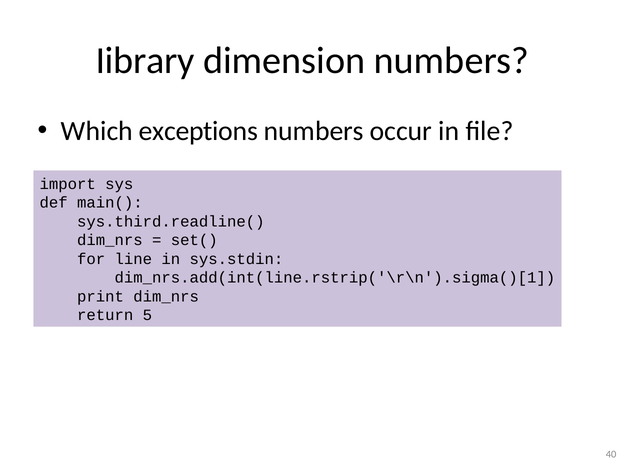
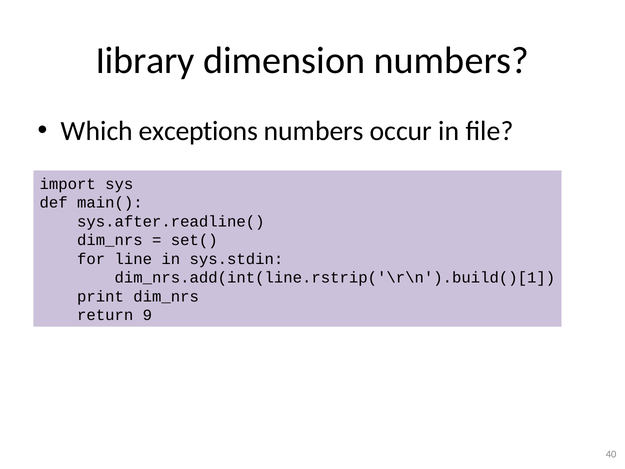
sys.third.readline(: sys.third.readline( -> sys.after.readline(
dim_nrs.add(int(line.rstrip('\r\n').sigma()[1: dim_nrs.add(int(line.rstrip('\r\n').sigma()[1 -> dim_nrs.add(int(line.rstrip('\r\n').build()[1
5: 5 -> 9
